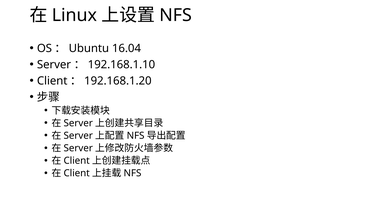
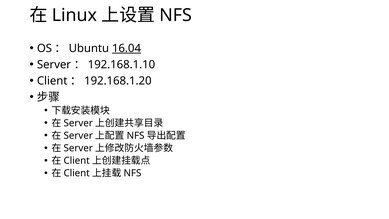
16.04 underline: none -> present
